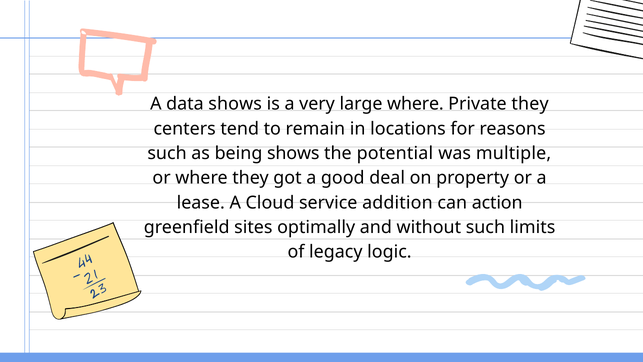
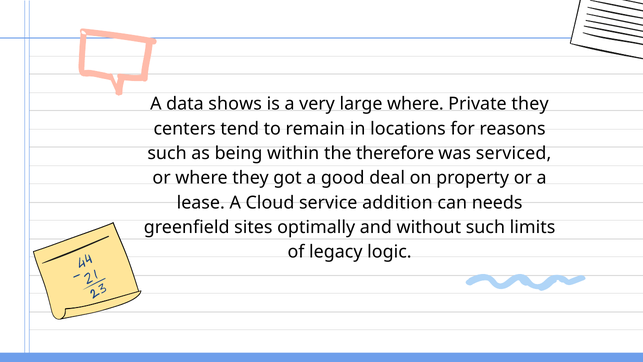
being shows: shows -> within
potential: potential -> therefore
multiple: multiple -> serviced
action: action -> needs
